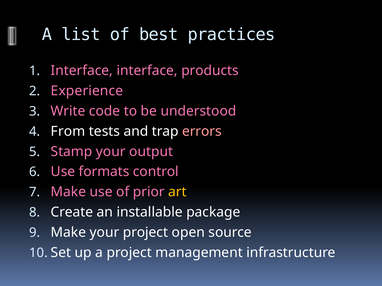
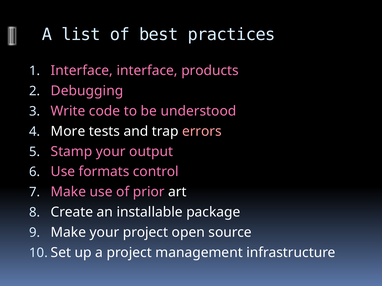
Experience: Experience -> Debugging
From: From -> More
art colour: yellow -> white
